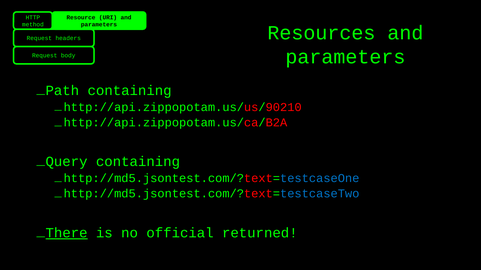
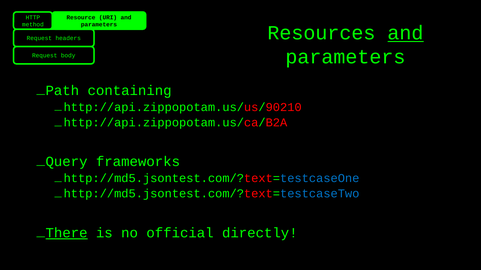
and at (406, 33) underline: none -> present
Query containing: containing -> frameworks
returned: returned -> directly
